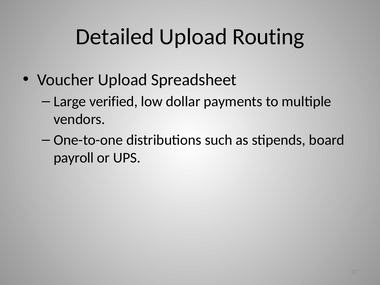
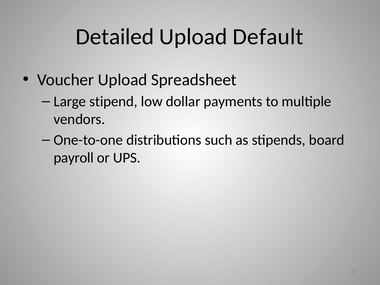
Routing: Routing -> Default
verified: verified -> stipend
